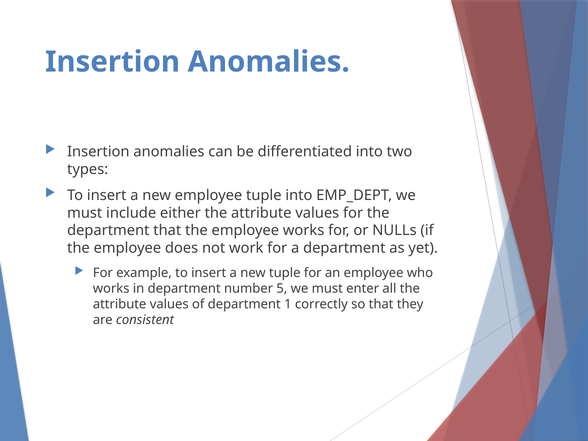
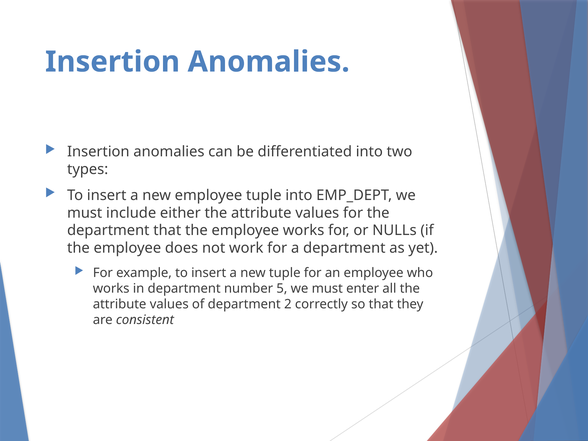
1: 1 -> 2
